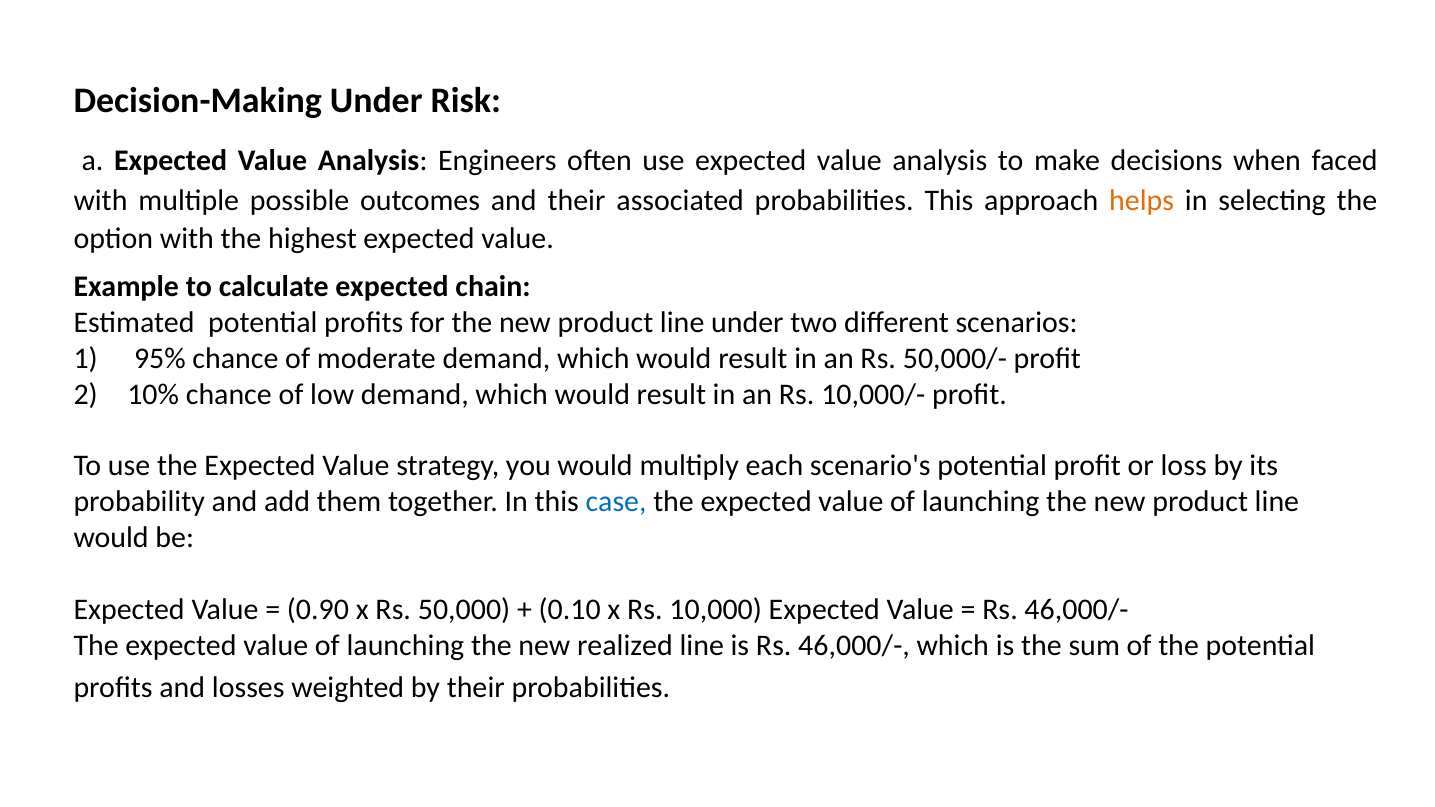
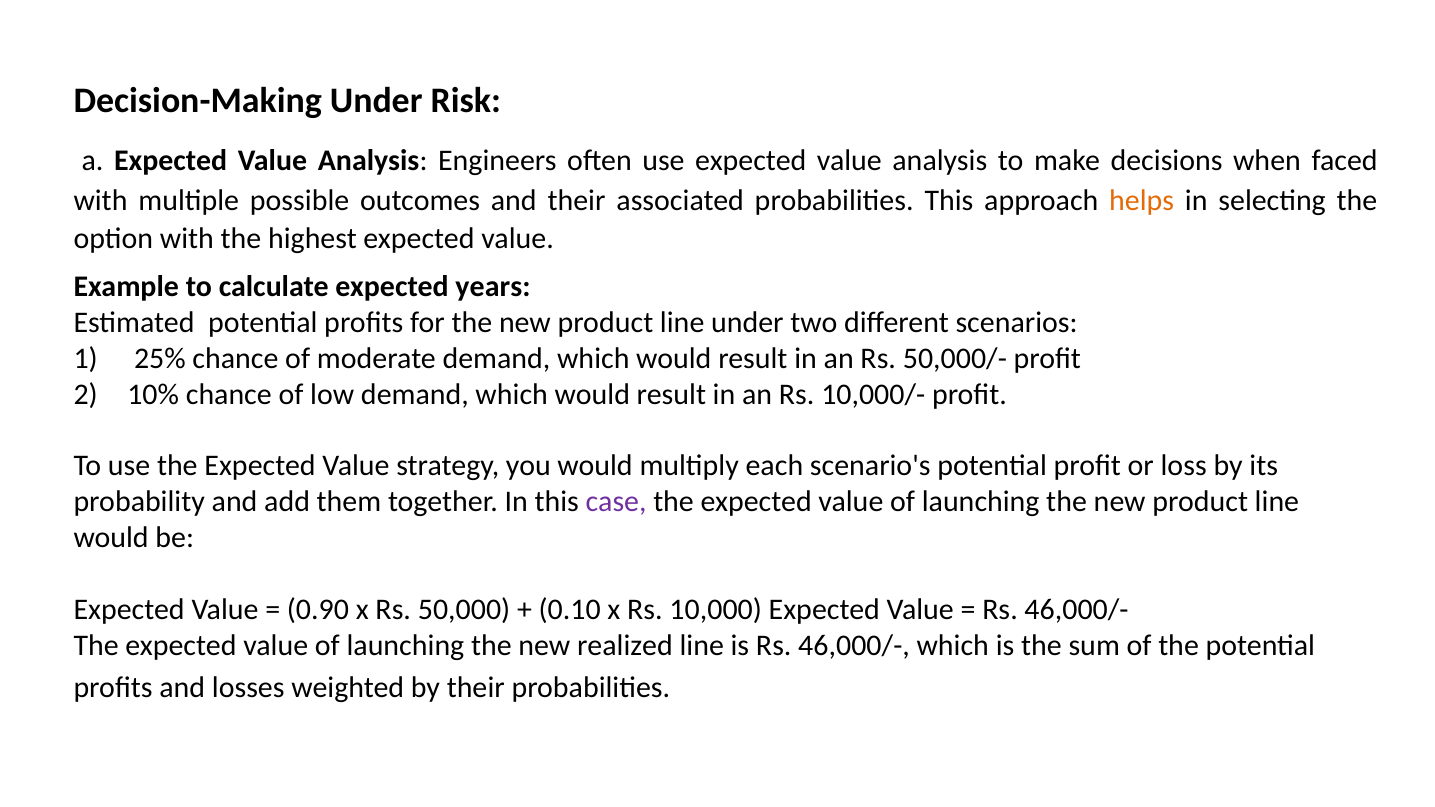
chain: chain -> years
95%: 95% -> 25%
case colour: blue -> purple
